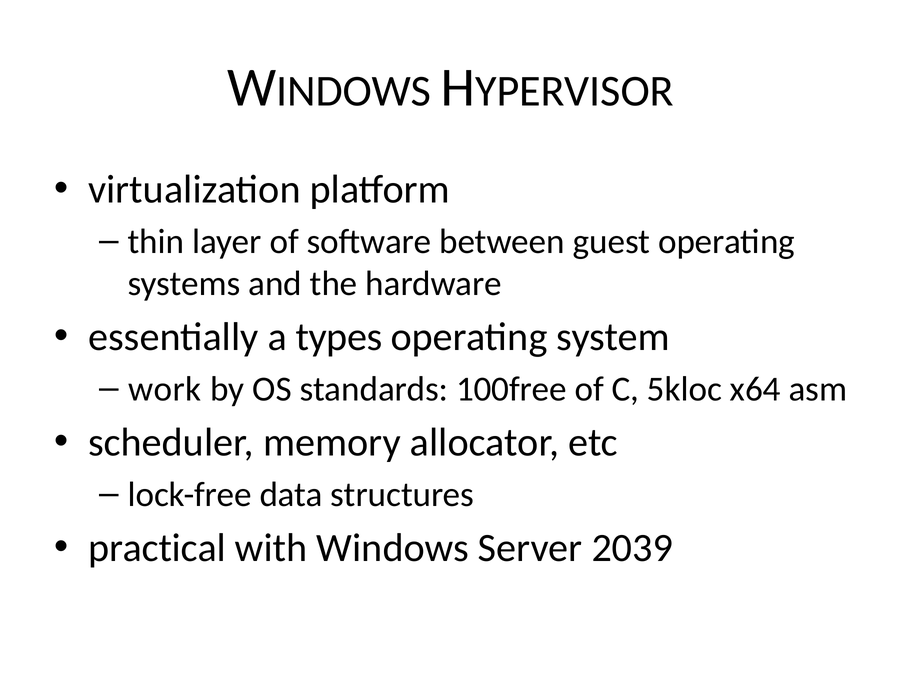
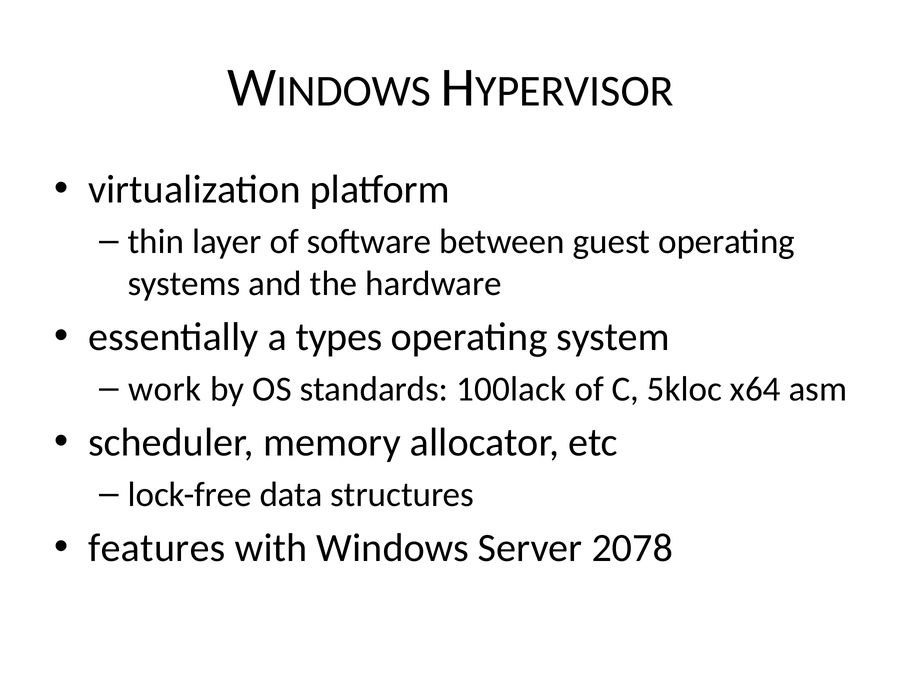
100free: 100free -> 100lack
practical: practical -> features
2039: 2039 -> 2078
